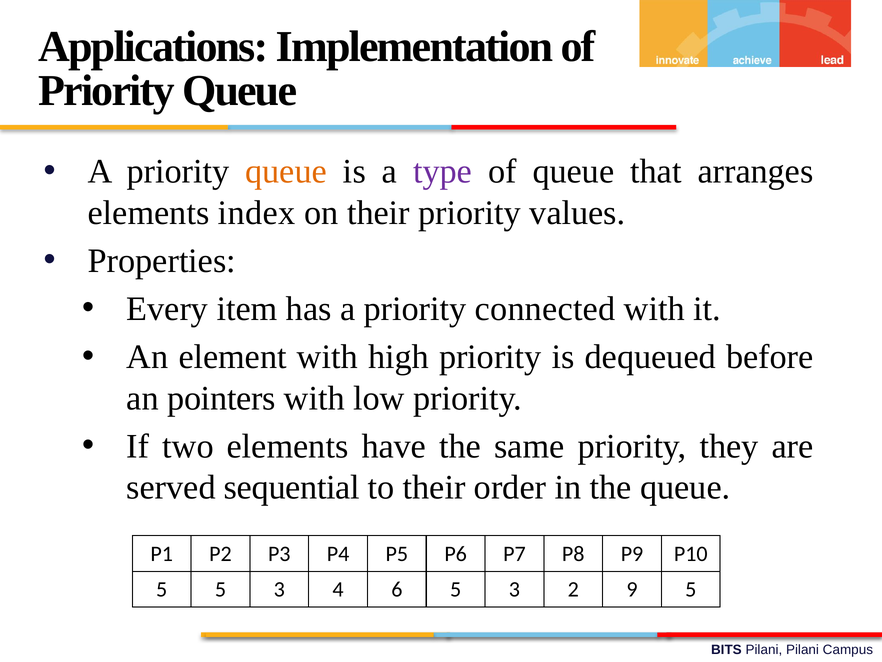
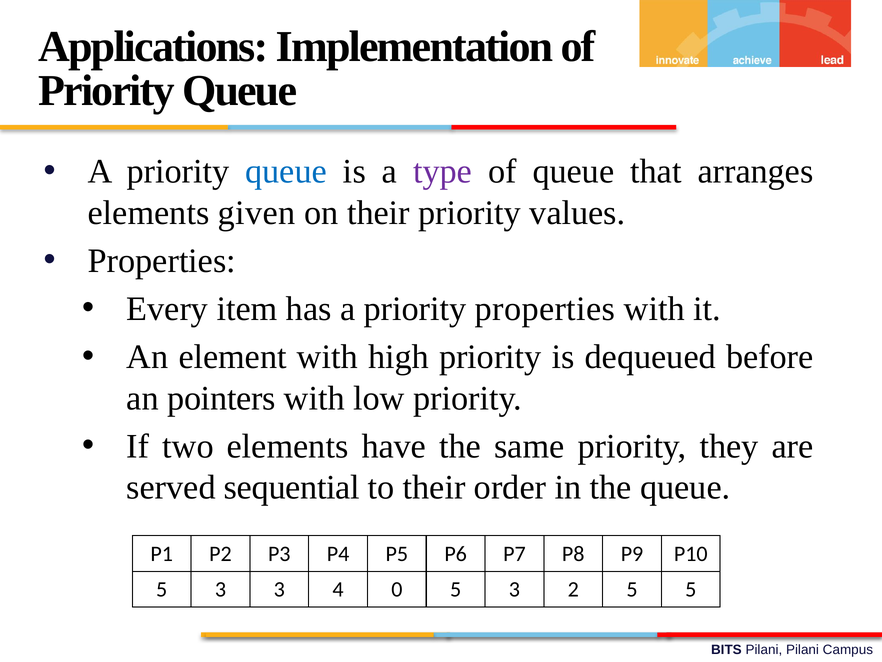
queue at (286, 172) colour: orange -> blue
index: index -> given
priority connected: connected -> properties
5 at (220, 589): 5 -> 3
6: 6 -> 0
2 9: 9 -> 5
